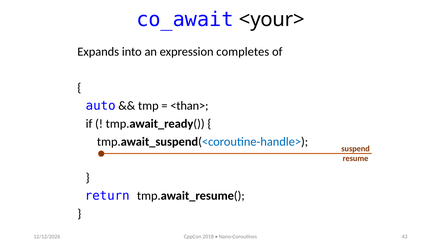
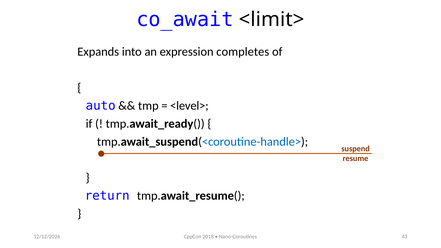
<your>: <your> -> <limit>
<than>: <than> -> <level>
